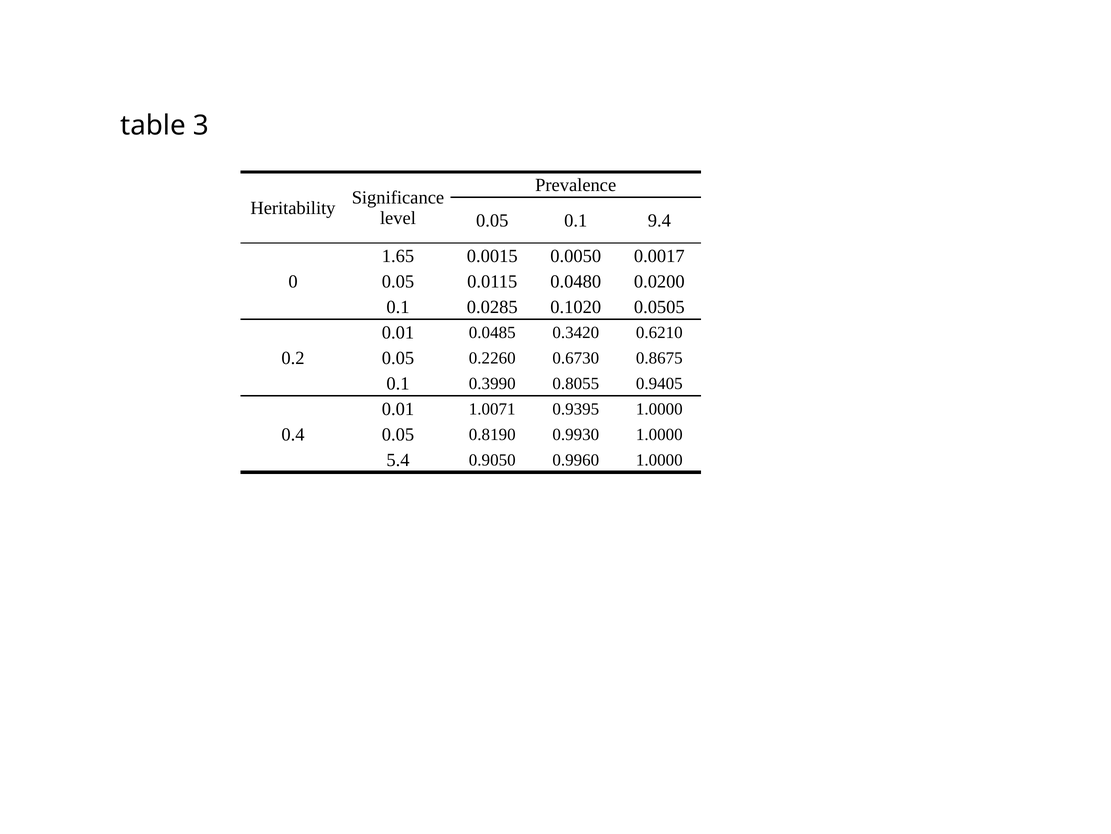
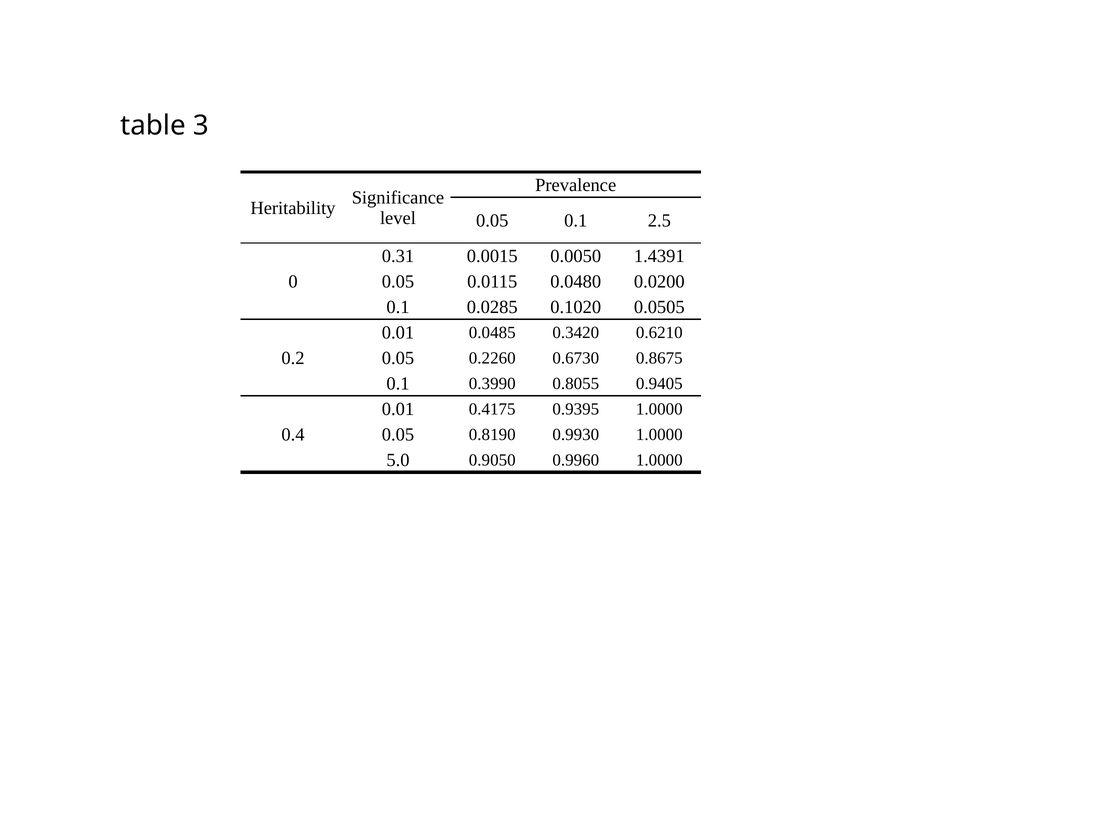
9.4: 9.4 -> 2.5
1.65: 1.65 -> 0.31
0.0017: 0.0017 -> 1.4391
1.0071: 1.0071 -> 0.4175
5.4: 5.4 -> 5.0
